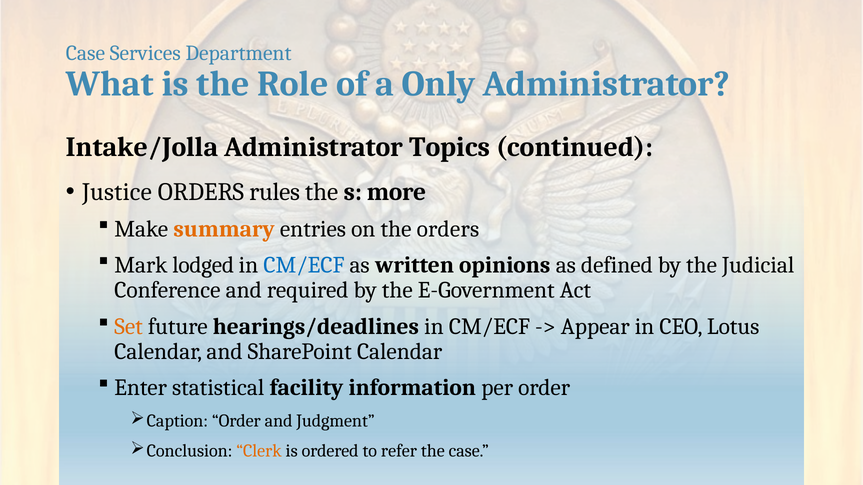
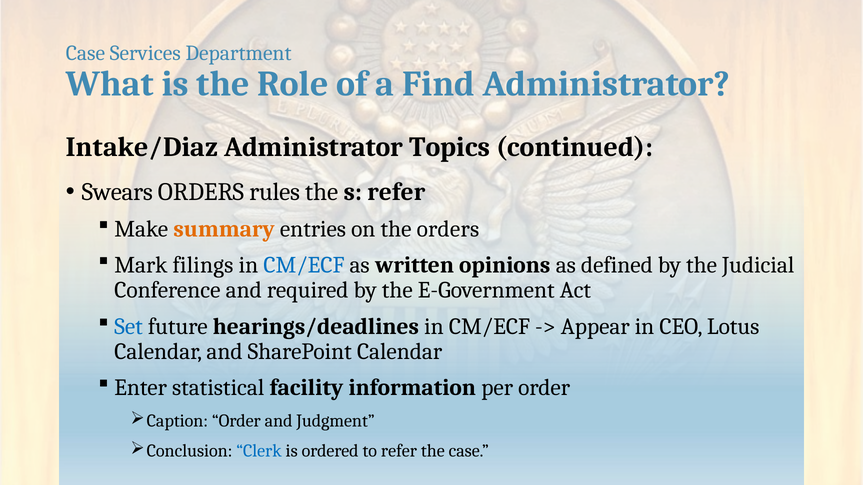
Only: Only -> Find
Intake/Jolla: Intake/Jolla -> Intake/Diaz
Justice: Justice -> Swears
s more: more -> refer
lodged: lodged -> filings
Set colour: orange -> blue
Clerk colour: orange -> blue
